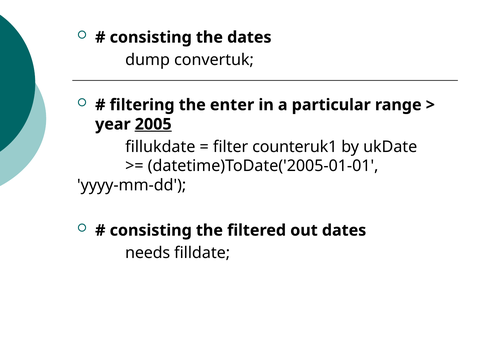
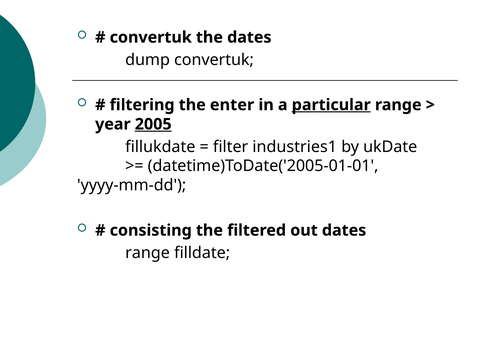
consisting at (151, 37): consisting -> convertuk
particular underline: none -> present
counteruk1: counteruk1 -> industries1
needs at (148, 253): needs -> range
